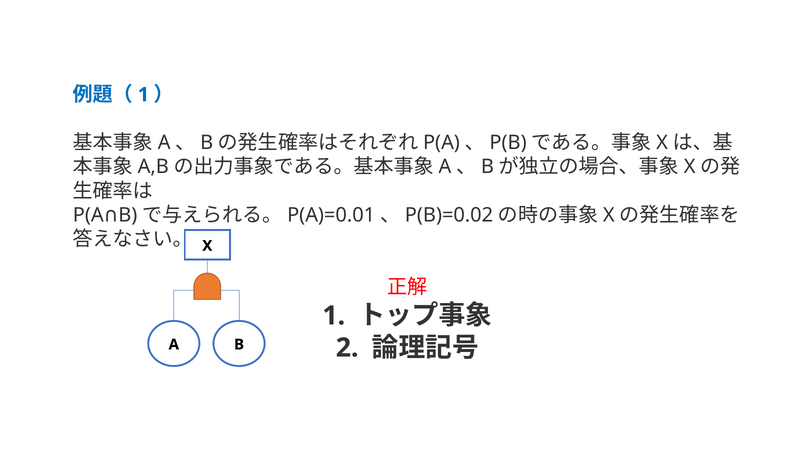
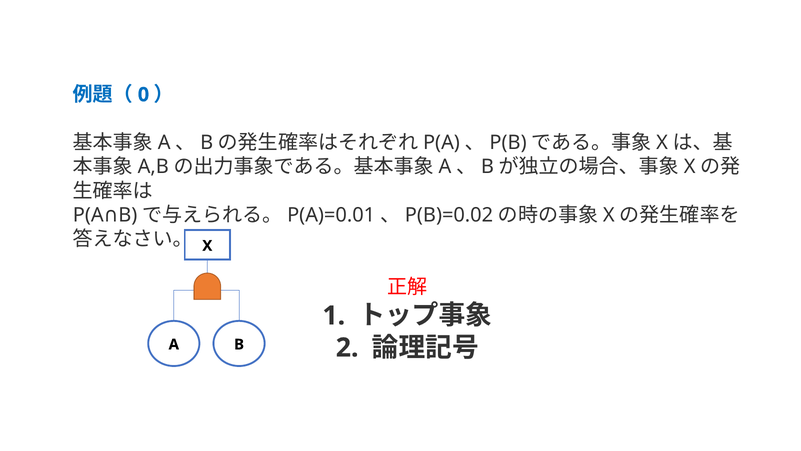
1 at (143, 95): 1 -> 0
